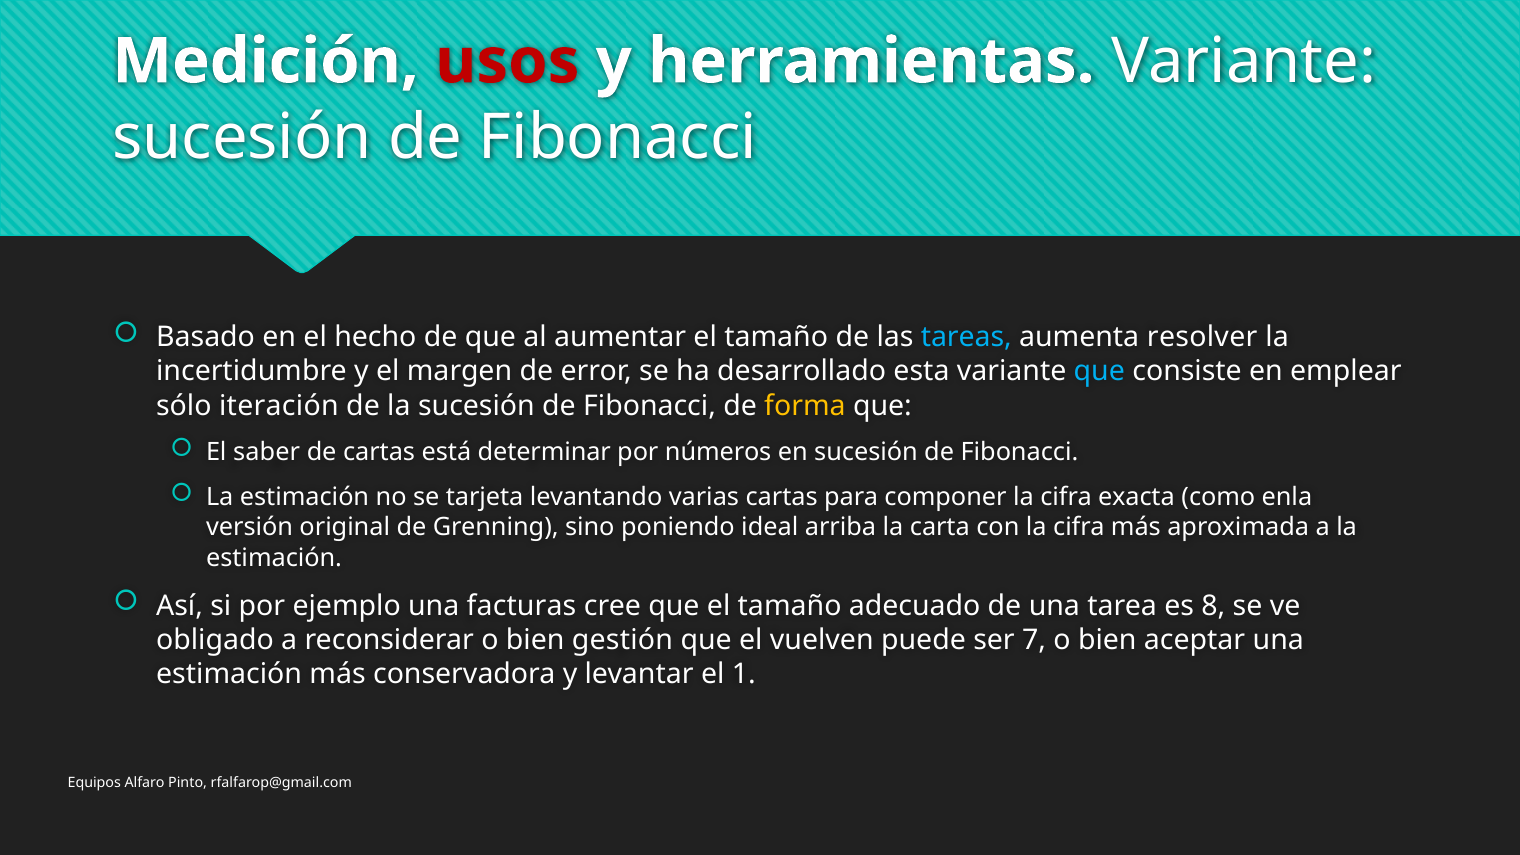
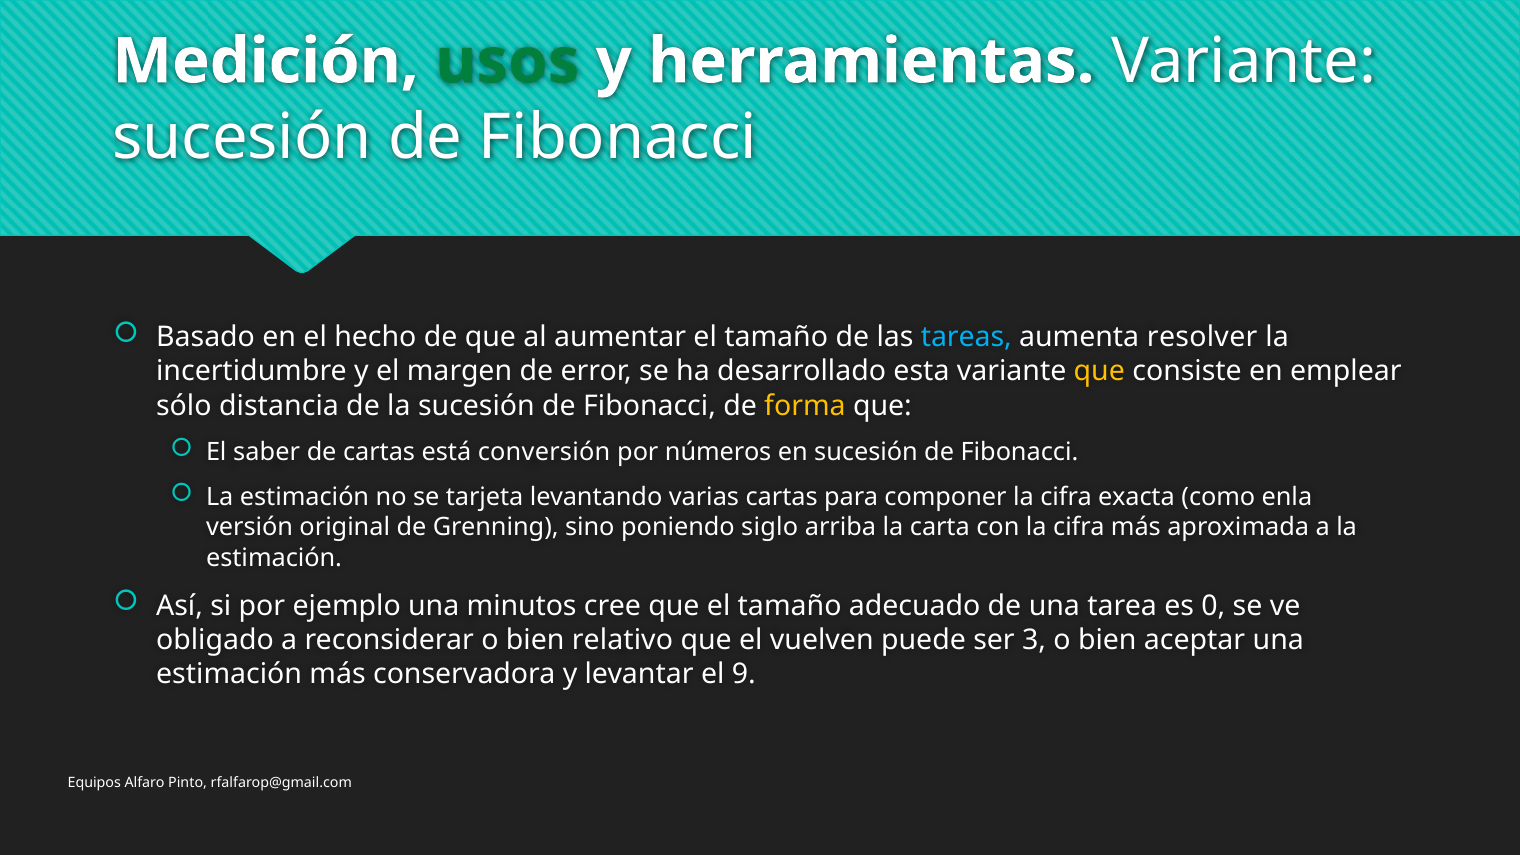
usos colour: red -> green
que at (1099, 372) colour: light blue -> yellow
iteración: iteración -> distancia
determinar: determinar -> conversión
ideal: ideal -> siglo
facturas: facturas -> minutos
8: 8 -> 0
gestión: gestión -> relativo
7: 7 -> 3
1: 1 -> 9
